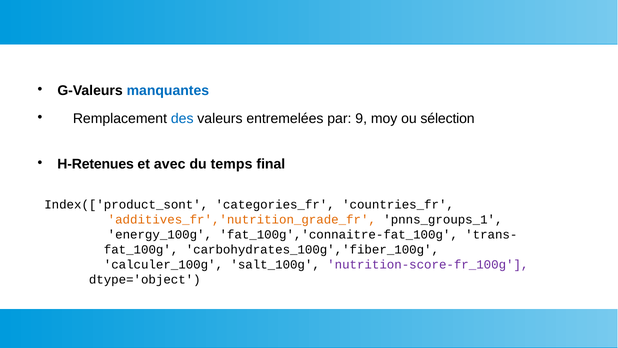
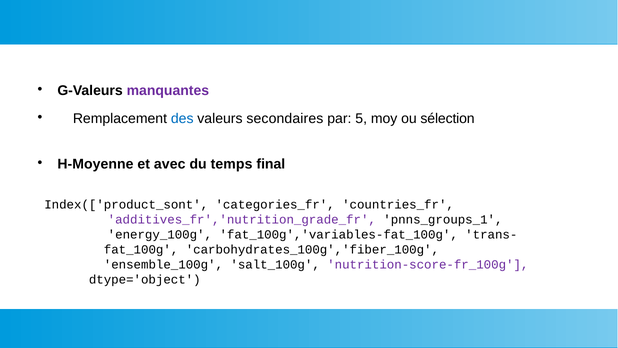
manquantes colour: blue -> purple
entremelées: entremelées -> secondaires
9: 9 -> 5
H-Retenues: H-Retenues -> H-Moyenne
additives_fr','nutrition_grade_fr colour: orange -> purple
fat_100g','connaitre-fat_100g: fat_100g','connaitre-fat_100g -> fat_100g','variables-fat_100g
calculer_100g: calculer_100g -> ensemble_100g
